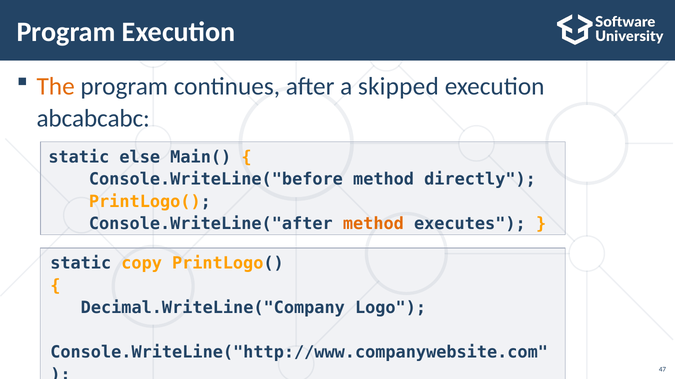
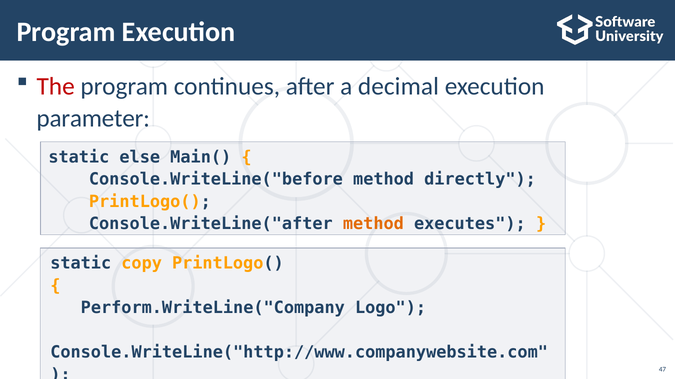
The colour: orange -> red
skipped: skipped -> decimal
abcabcabc: abcabcabc -> parameter
Decimal.WriteLine("Company: Decimal.WriteLine("Company -> Perform.WriteLine("Company
